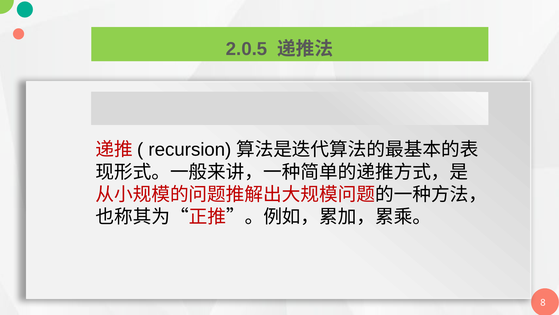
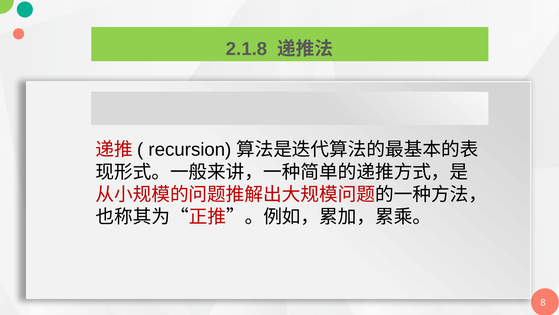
2.0.5: 2.0.5 -> 2.1.8
